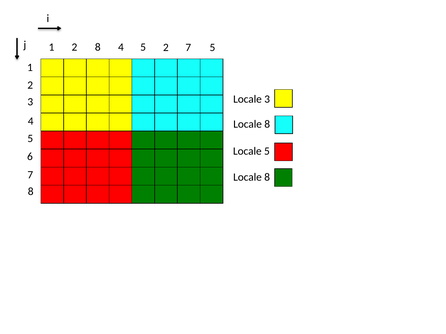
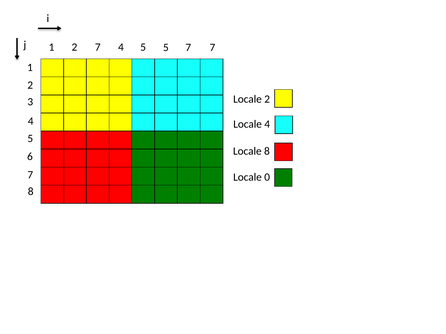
2 8: 8 -> 7
5 2: 2 -> 5
7 5: 5 -> 7
Locale 3: 3 -> 2
8 at (267, 124): 8 -> 4
Locale 5: 5 -> 8
8 at (267, 177): 8 -> 0
